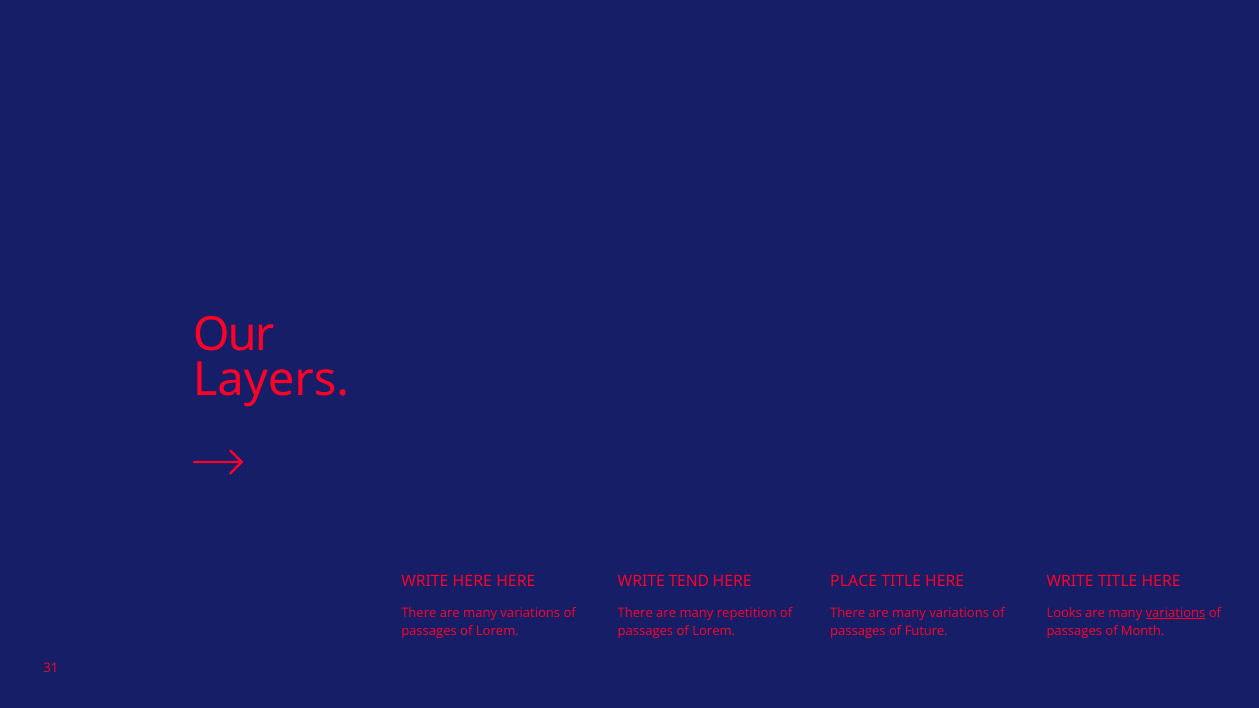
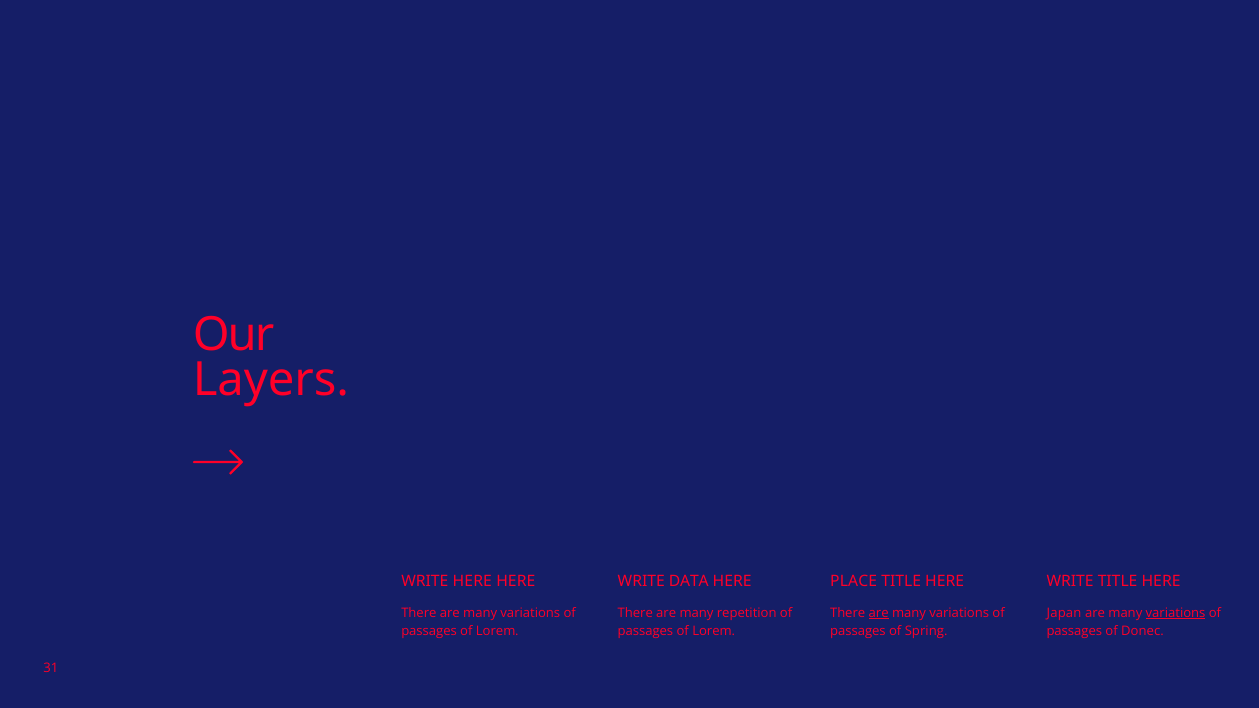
TEND: TEND -> DATA
are at (879, 613) underline: none -> present
Looks: Looks -> Japan
Future: Future -> Spring
Month: Month -> Donec
